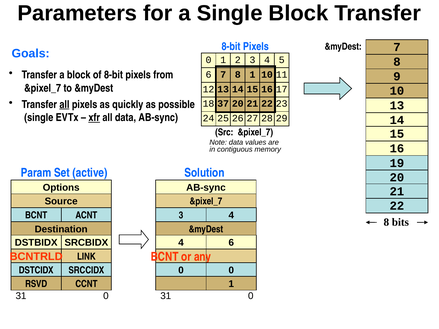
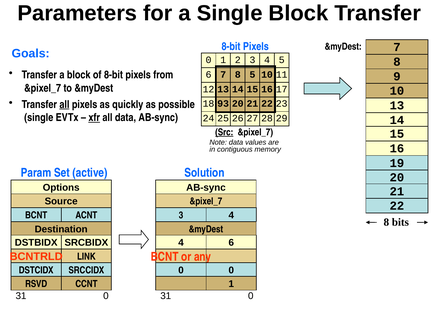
8 1: 1 -> 5
37: 37 -> 93
Src underline: none -> present
